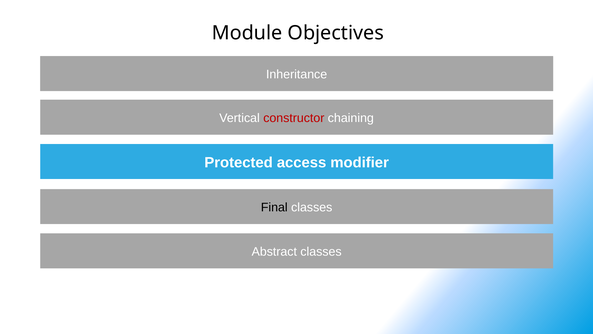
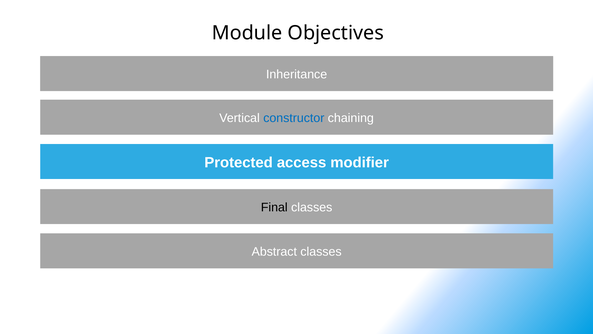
constructor colour: red -> blue
